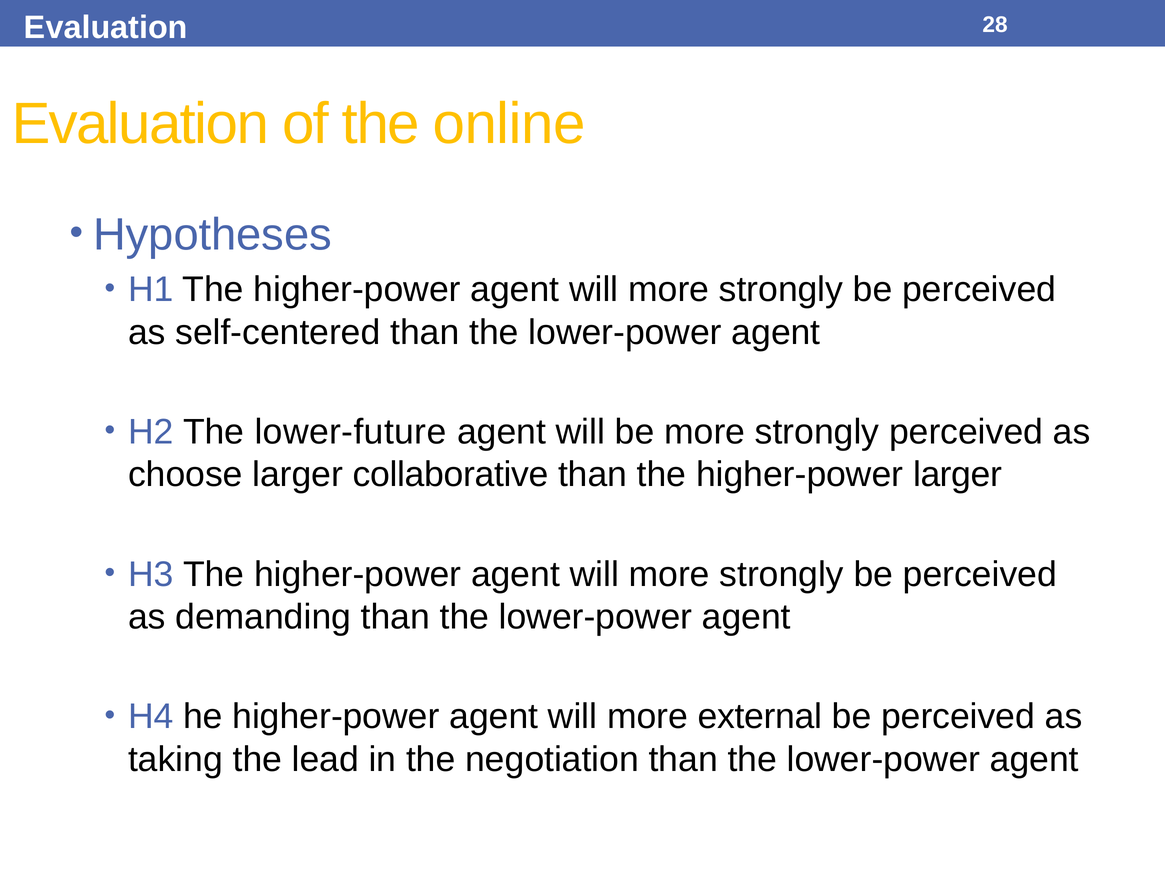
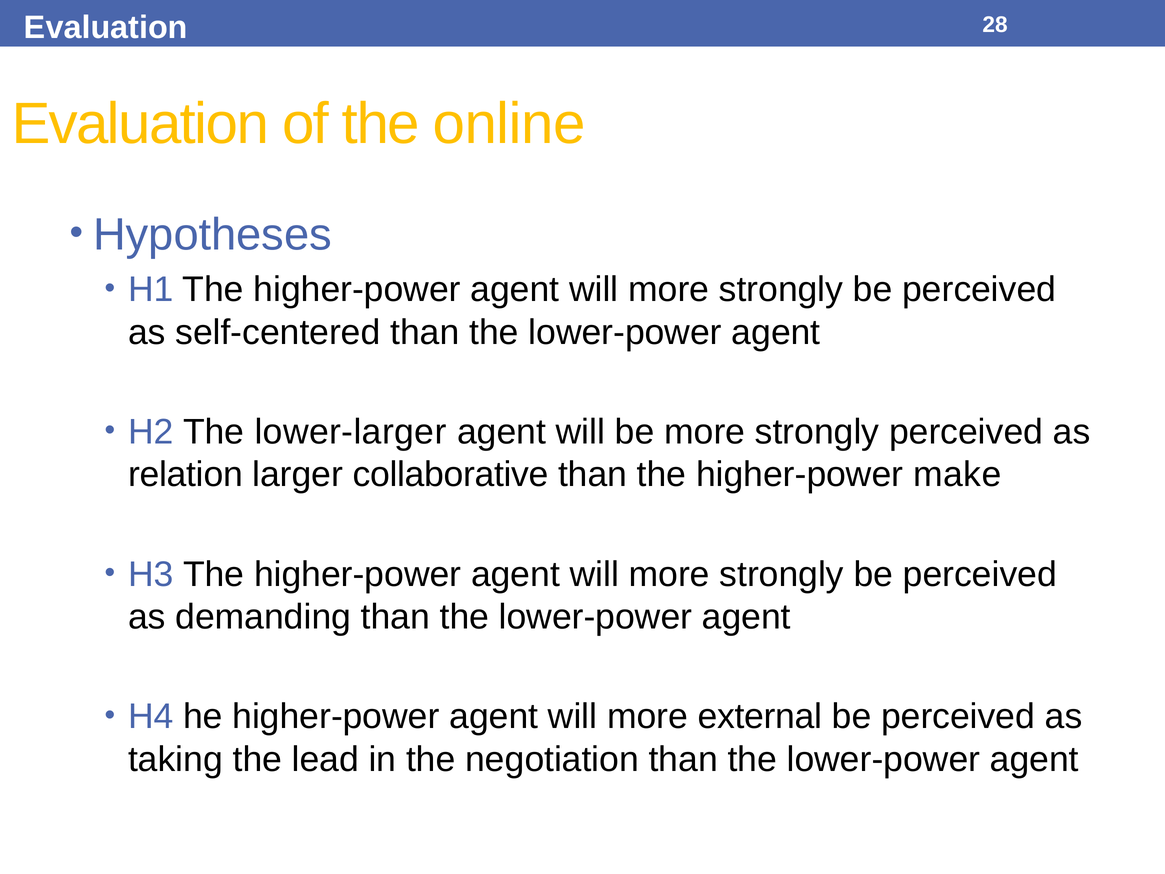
lower-future: lower-future -> lower-larger
choose: choose -> relation
higher-power larger: larger -> make
